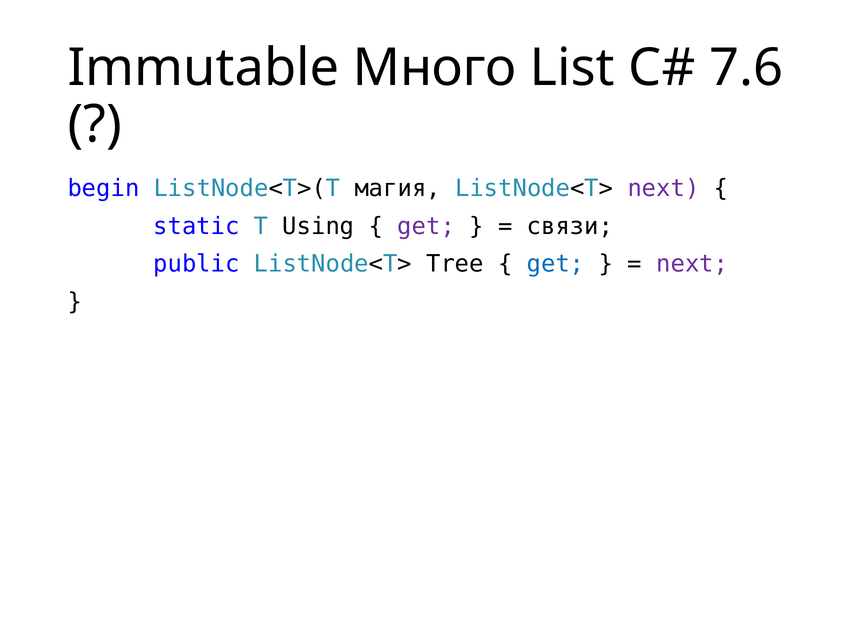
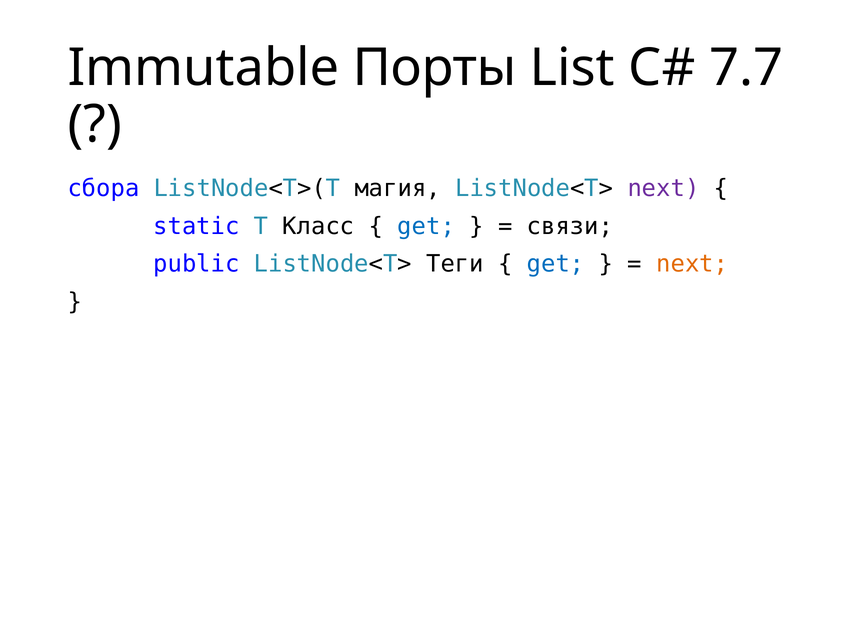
Много: Много -> Порты
7.6: 7.6 -> 7.7
begin: begin -> сбора
Using: Using -> Класс
get at (426, 226) colour: purple -> blue
Tree: Tree -> Теги
next at (692, 264) colour: purple -> orange
